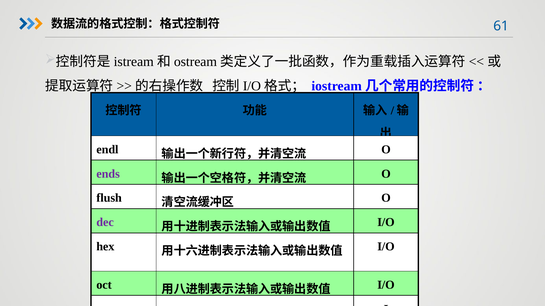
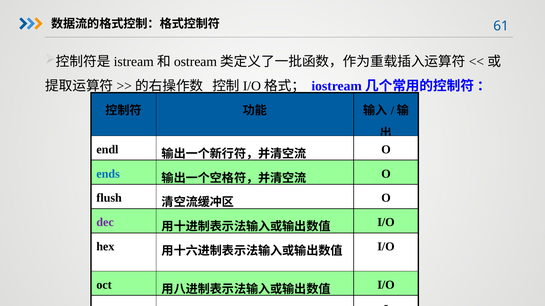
ends colour: purple -> blue
